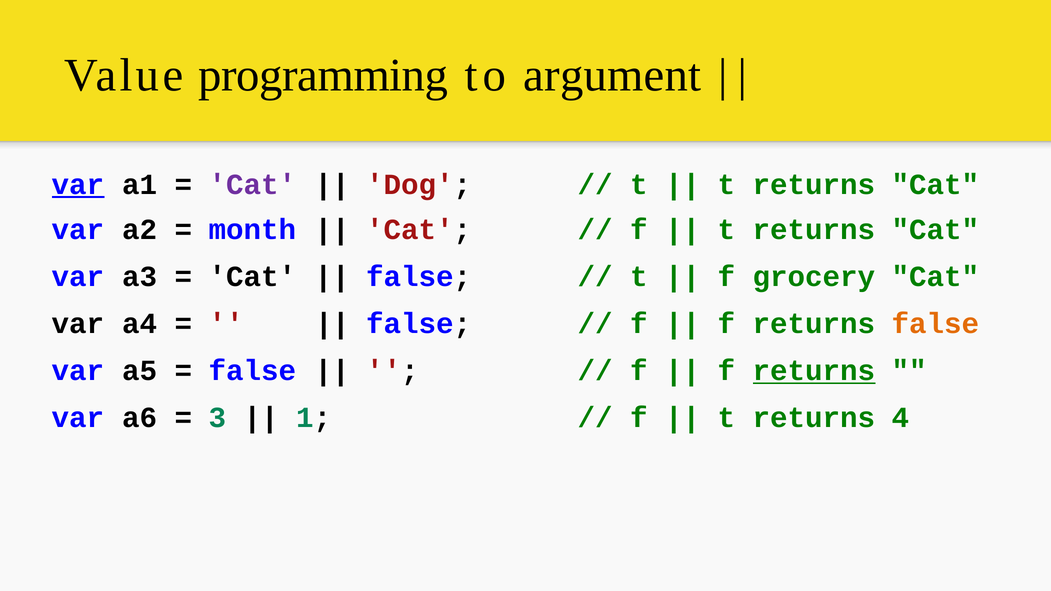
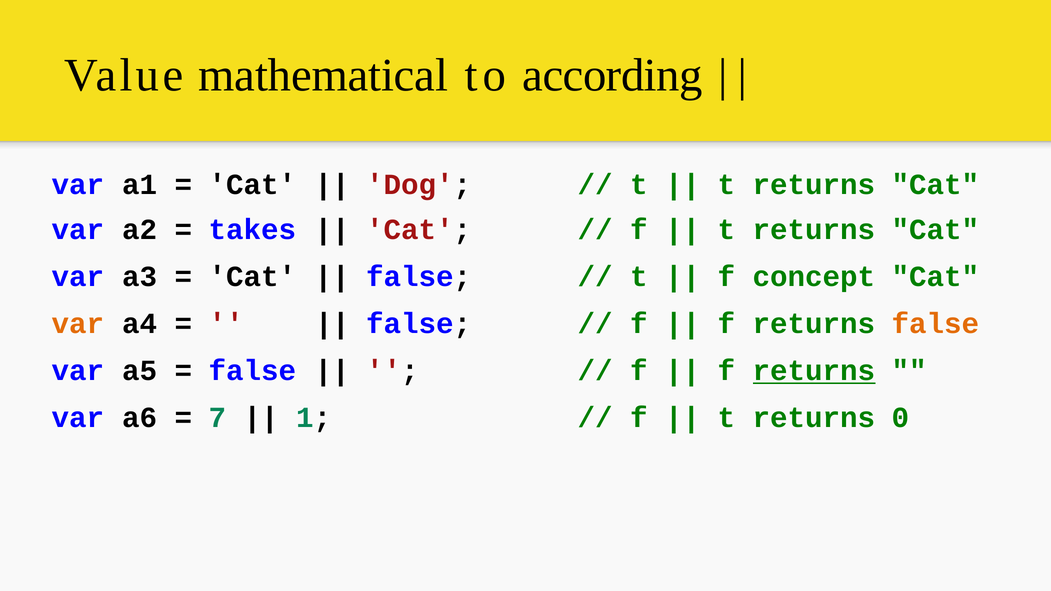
programming: programming -> mathematical
argument: argument -> according
var at (78, 185) underline: present -> none
Cat at (253, 185) colour: purple -> black
month: month -> takes
grocery: grocery -> concept
var at (78, 324) colour: black -> orange
3: 3 -> 7
4: 4 -> 0
